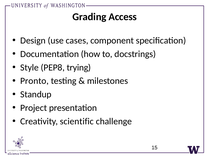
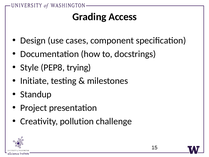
Pronto: Pronto -> Initiate
scientific: scientific -> pollution
